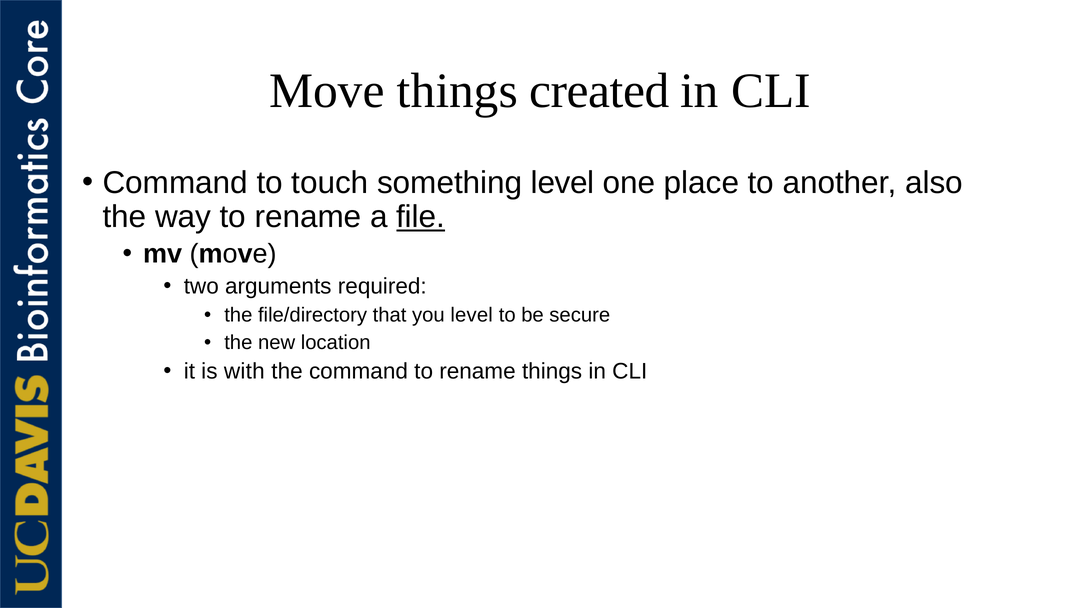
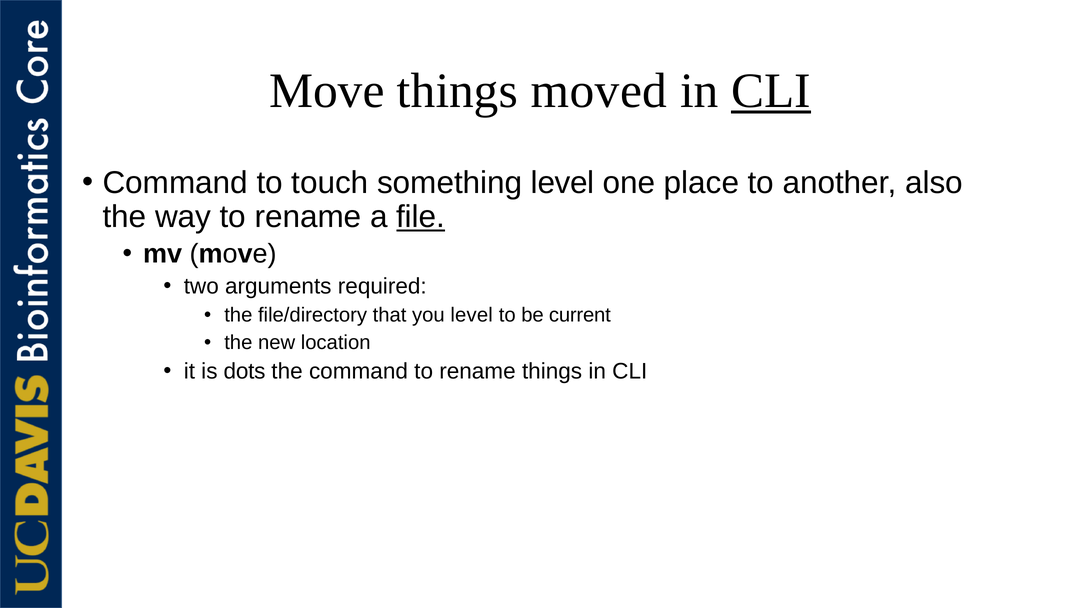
created: created -> moved
CLI at (771, 91) underline: none -> present
secure: secure -> current
with: with -> dots
